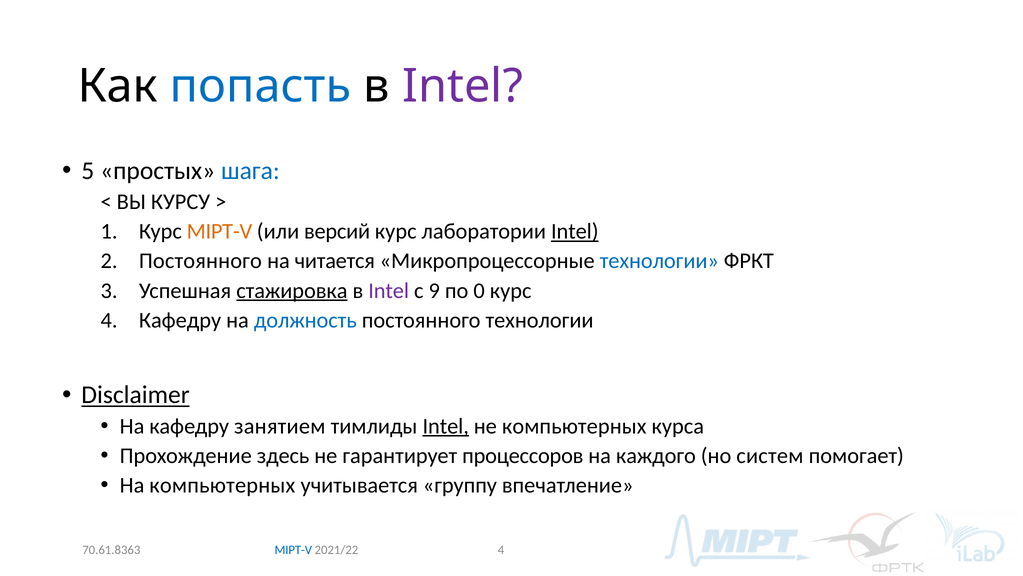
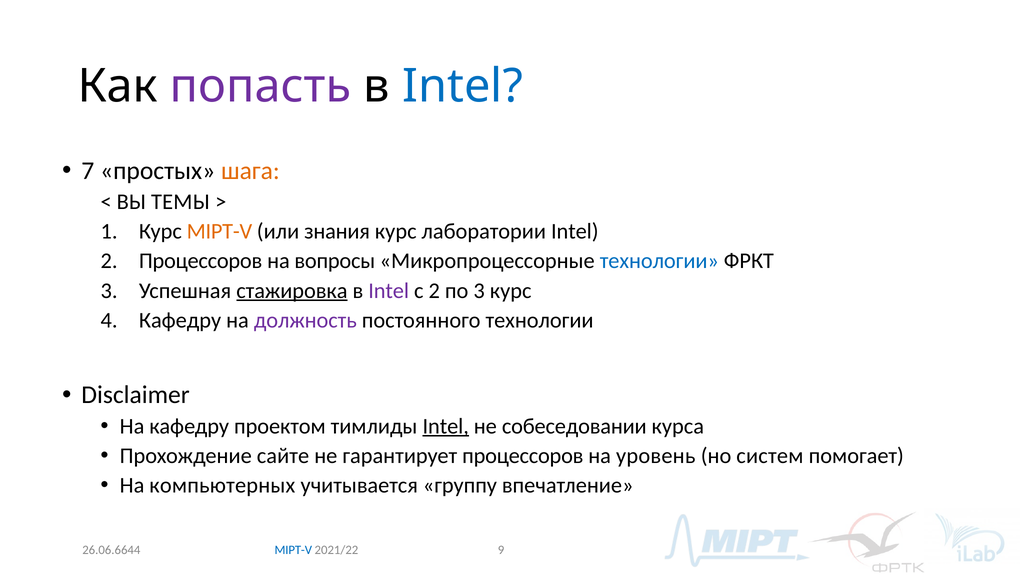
попасть colour: blue -> purple
Intel at (463, 86) colour: purple -> blue
5: 5 -> 7
шага colour: blue -> orange
КУРСУ: КУРСУ -> ТЕМЫ
версий: версий -> знания
Intel at (575, 231) underline: present -> none
2 Постоянного: Постоянного -> Процессоров
читается: читается -> вопросы
с 9: 9 -> 2
по 0: 0 -> 3
должность colour: blue -> purple
Disclaimer underline: present -> none
занятием: занятием -> проектом
не компьютерных: компьютерных -> собеседовании
здесь: здесь -> сайте
каждого: каждого -> уровень
2021/22 4: 4 -> 9
70.61.8363: 70.61.8363 -> 26.06.6644
